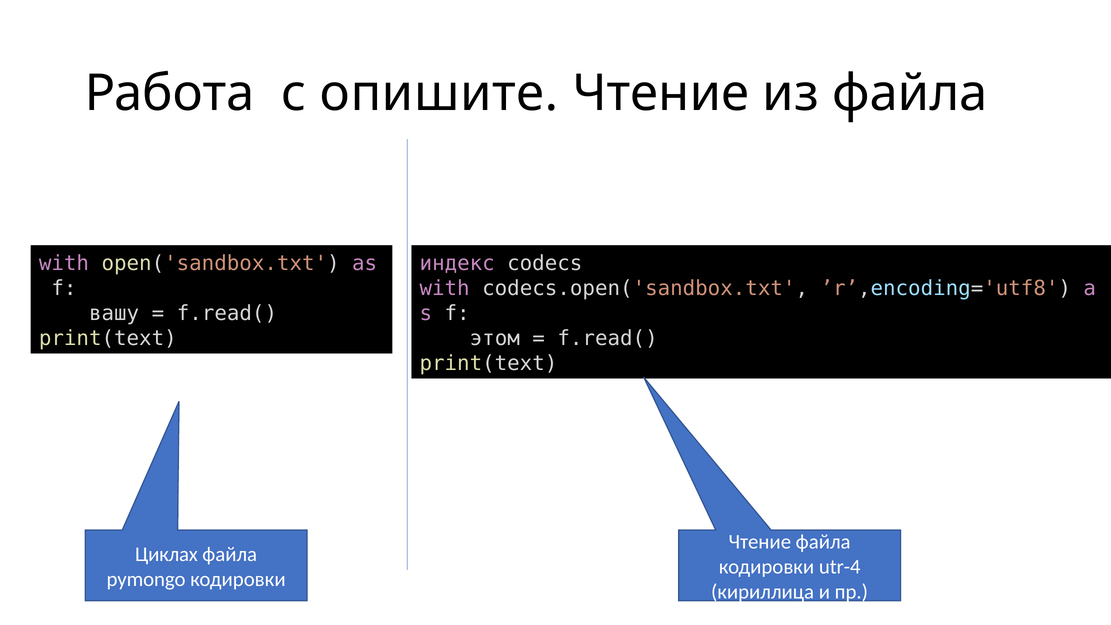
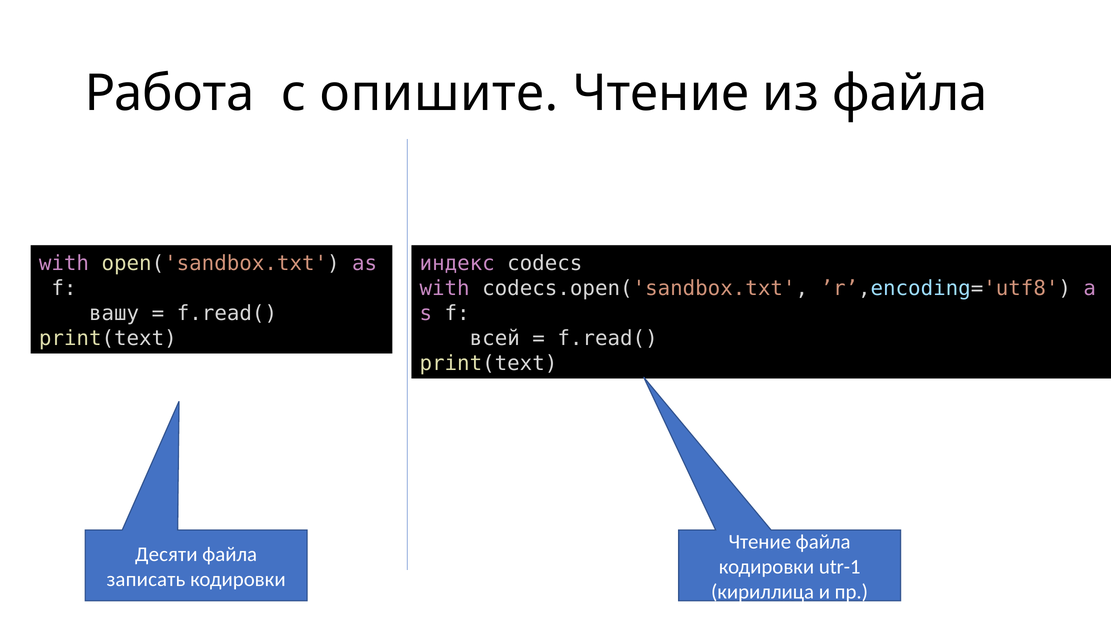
этом: этом -> всей
Циклах: Циклах -> Десяти
utr-4: utr-4 -> utr-1
pymongo: pymongo -> записать
